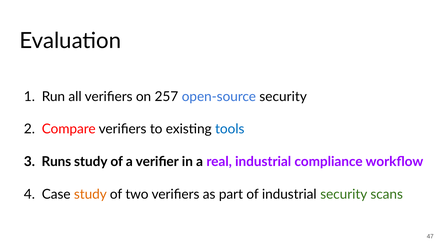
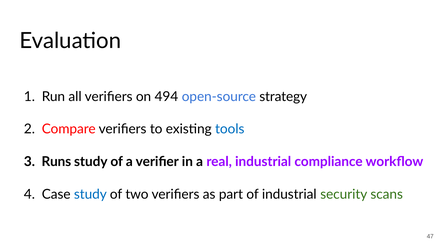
257: 257 -> 494
open-source security: security -> strategy
study at (90, 194) colour: orange -> blue
